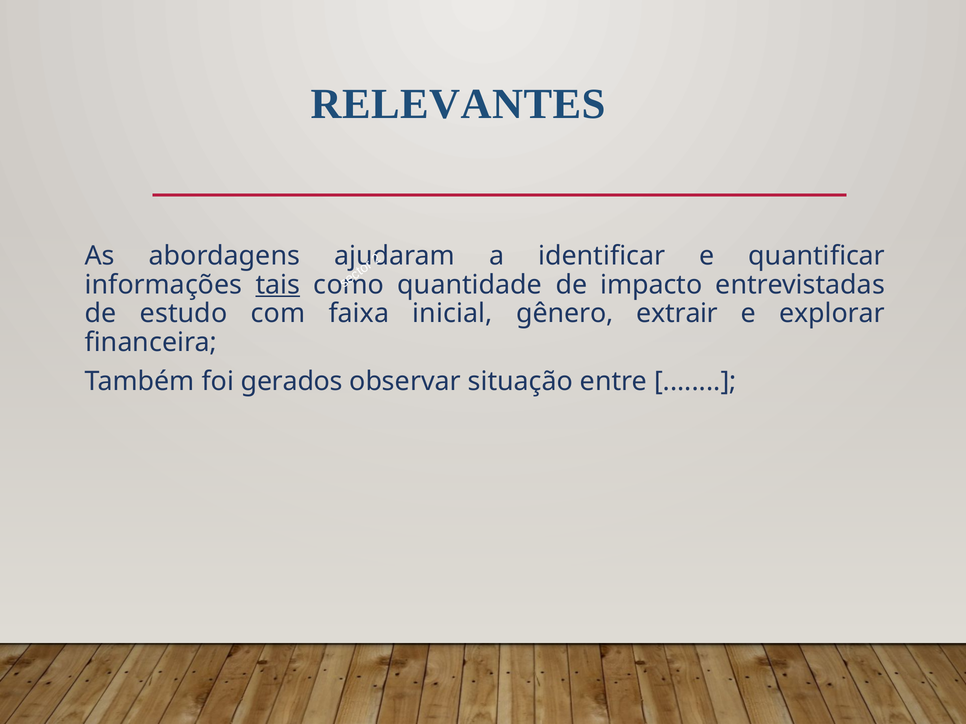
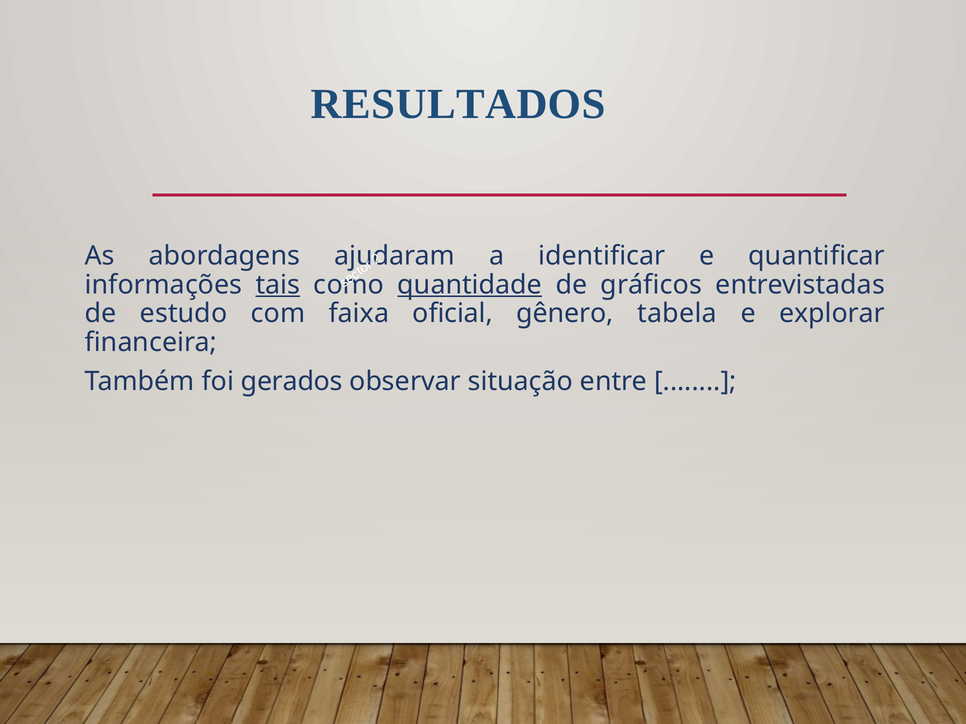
RELEVANTES: RELEVANTES -> RESULTADOS
quantidade underline: none -> present
impacto: impacto -> gráficos
inicial: inicial -> oficial
extrair: extrair -> tabela
